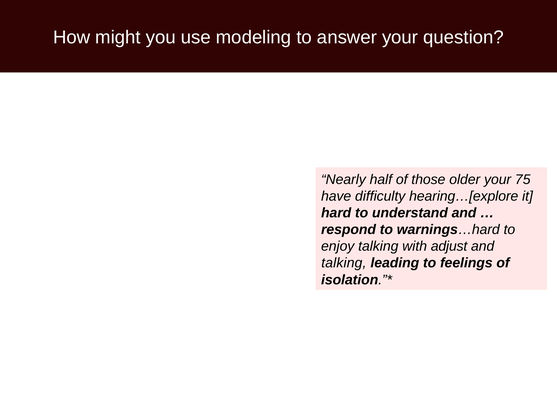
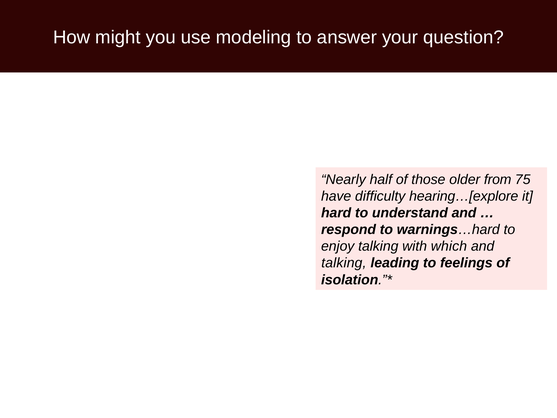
older your: your -> from
adjust: adjust -> which
